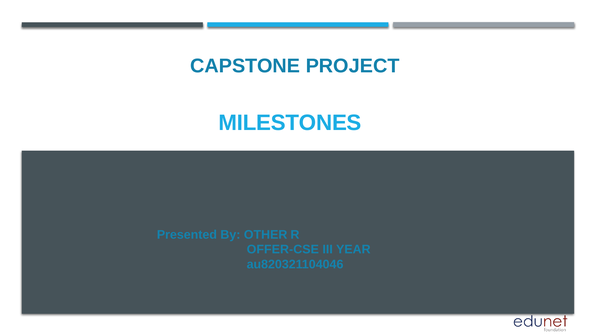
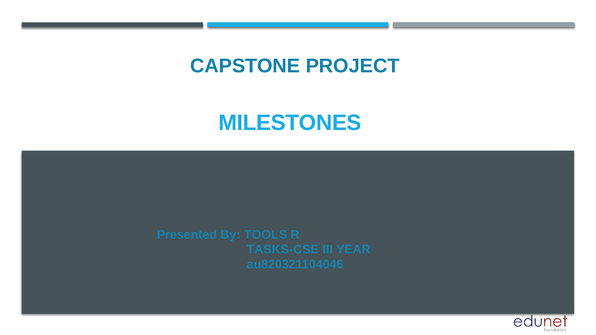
OTHER: OTHER -> TOOLS
OFFER-CSE: OFFER-CSE -> TASKS-CSE
